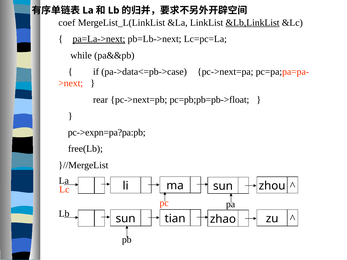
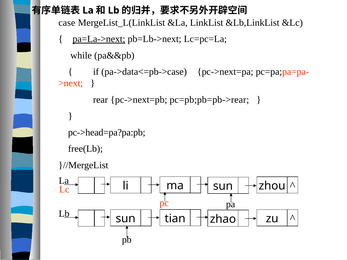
coef: coef -> case
&Lb,LinkList underline: present -> none
pc=pb;pb=pb->float: pc=pb;pb=pb->float -> pc=pb;pb=pb->rear
pc->expn=pa?pa:pb: pc->expn=pa?pa:pb -> pc->head=pa?pa:pb
